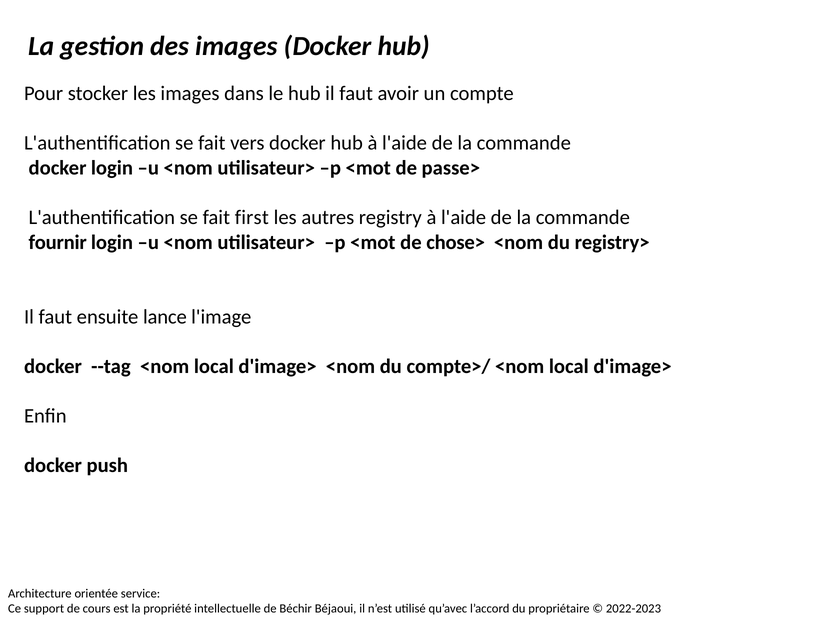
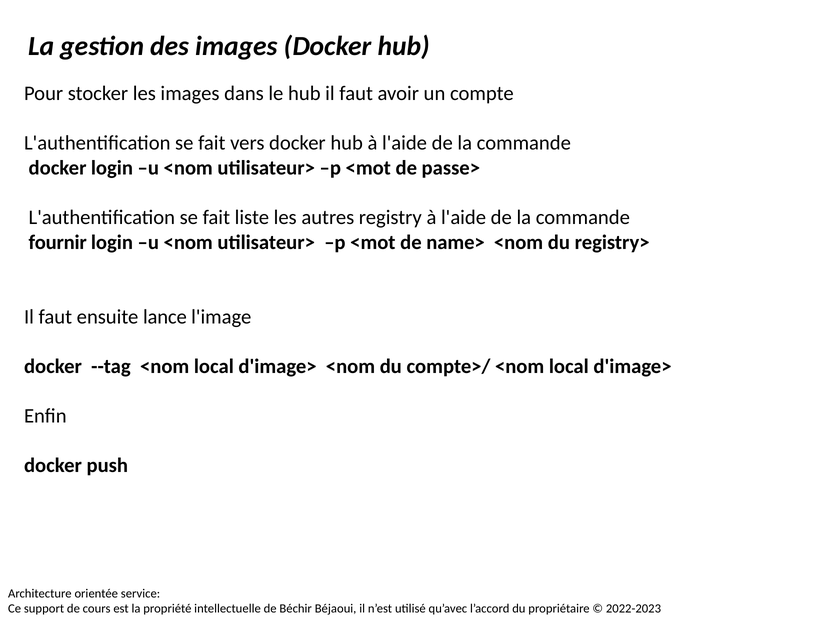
first: first -> liste
chose>: chose> -> name>
